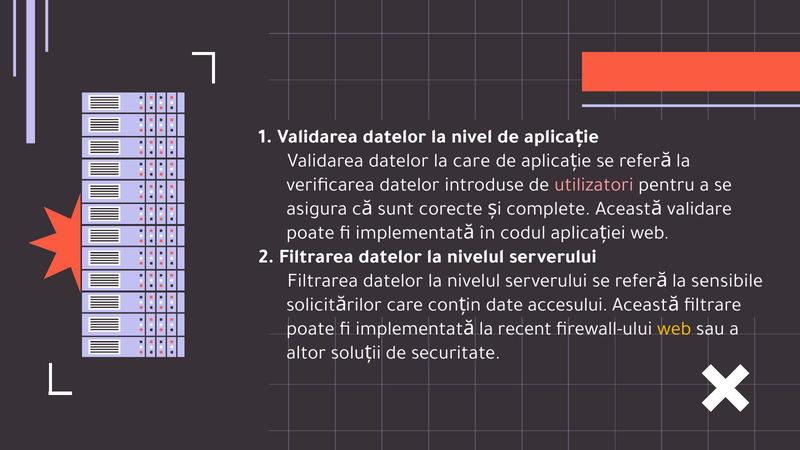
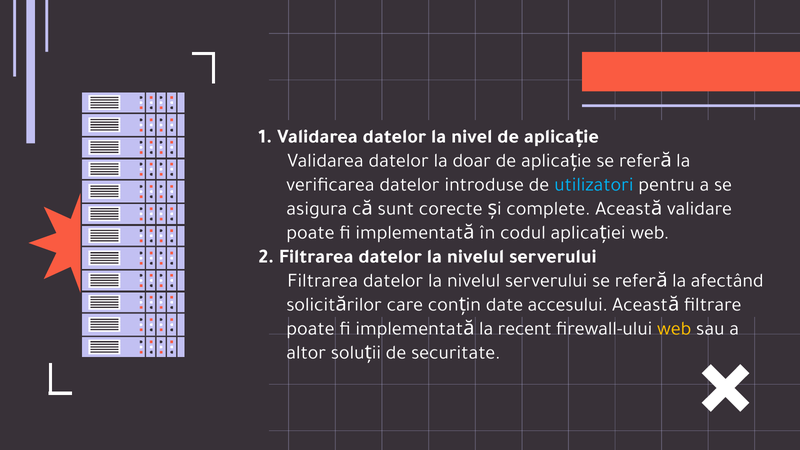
la care: care -> doar
utilizatori colour: pink -> light blue
sensibile: sensibile -> afectând
